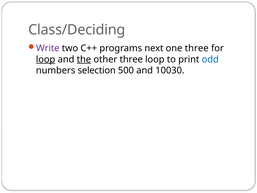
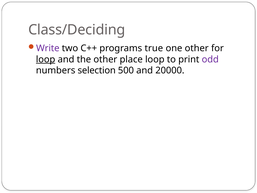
next: next -> true
one three: three -> other
the underline: present -> none
other three: three -> place
odd colour: blue -> purple
10030: 10030 -> 20000
